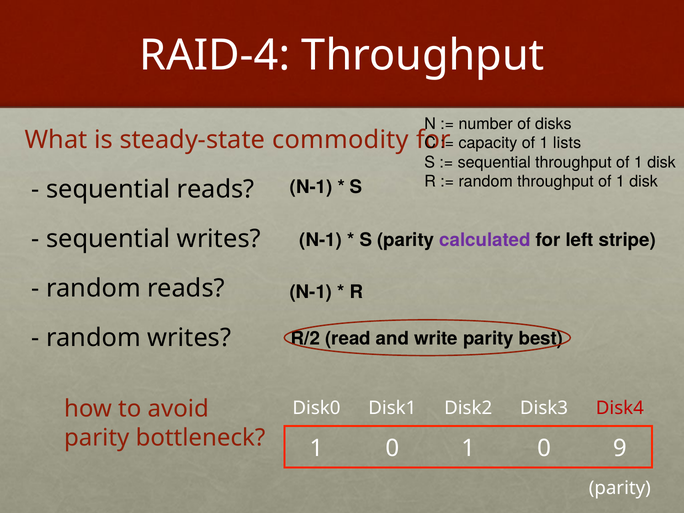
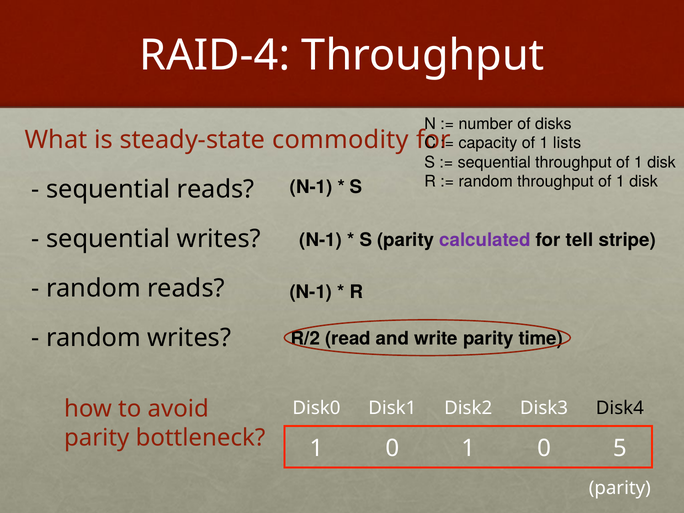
left: left -> tell
best: best -> time
Disk4 colour: red -> black
9: 9 -> 5
